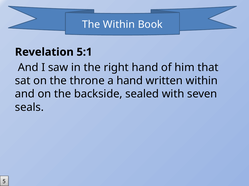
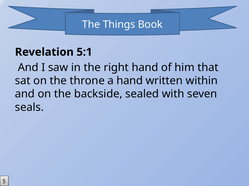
The Within: Within -> Things
